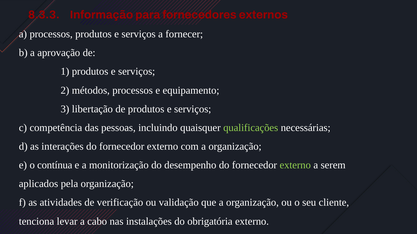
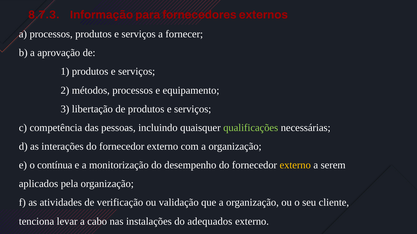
8.3.3: 8.3.3 -> 8.7.3
externo at (295, 166) colour: light green -> yellow
obrigatória: obrigatória -> adequados
